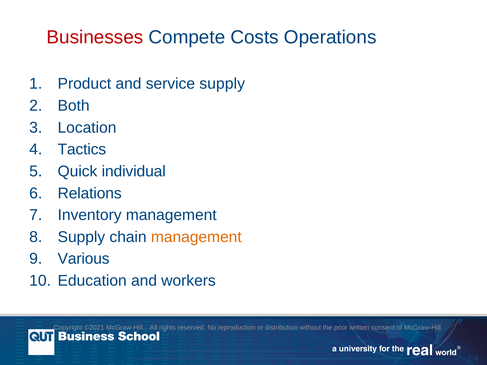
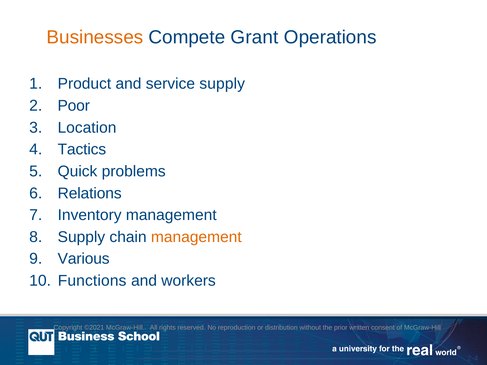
Businesses colour: red -> orange
Costs: Costs -> Grant
Both: Both -> Poor
individual: individual -> problems
Education: Education -> Functions
